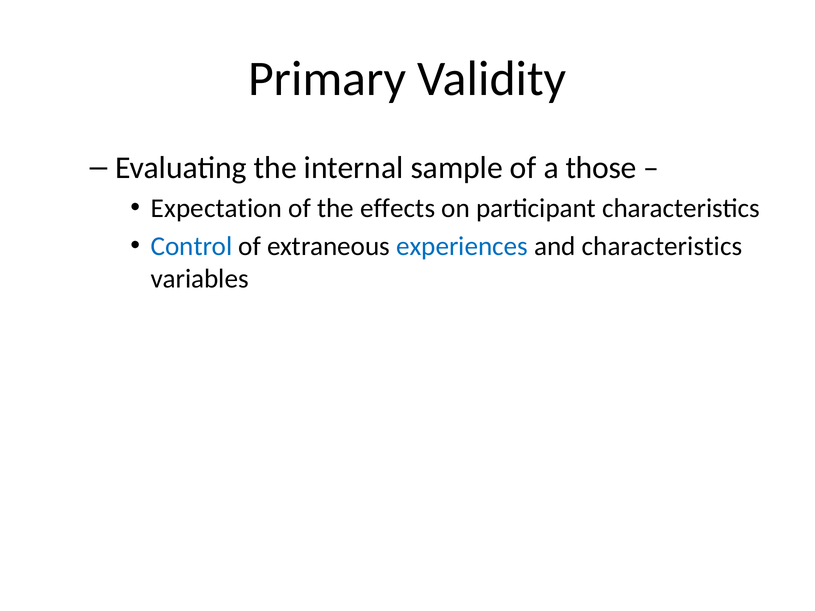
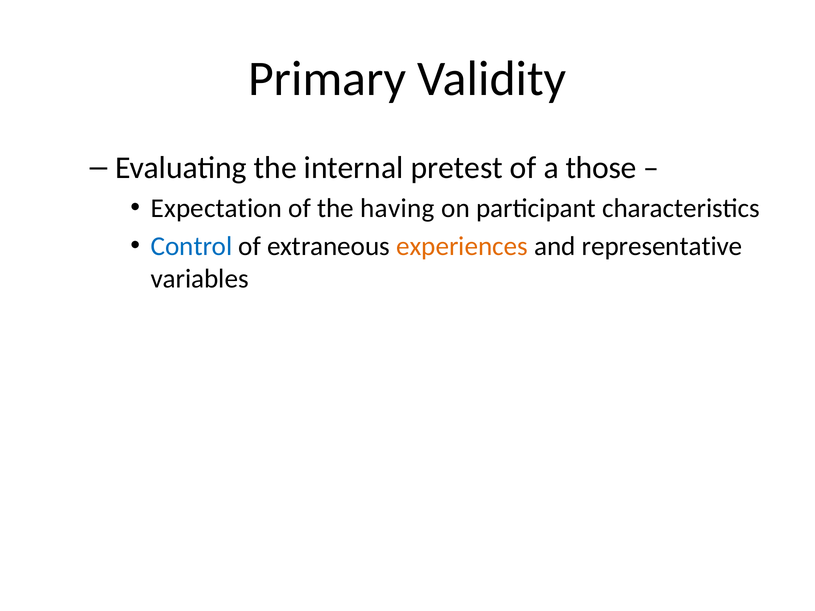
sample: sample -> pretest
effects: effects -> having
experiences colour: blue -> orange
and characteristics: characteristics -> representative
